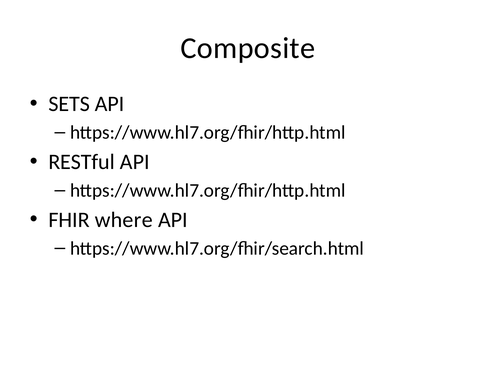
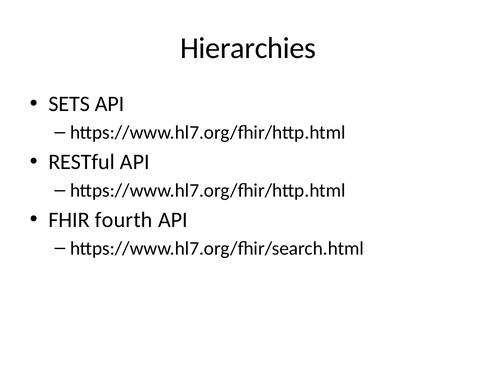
Composite: Composite -> Hierarchies
where: where -> fourth
